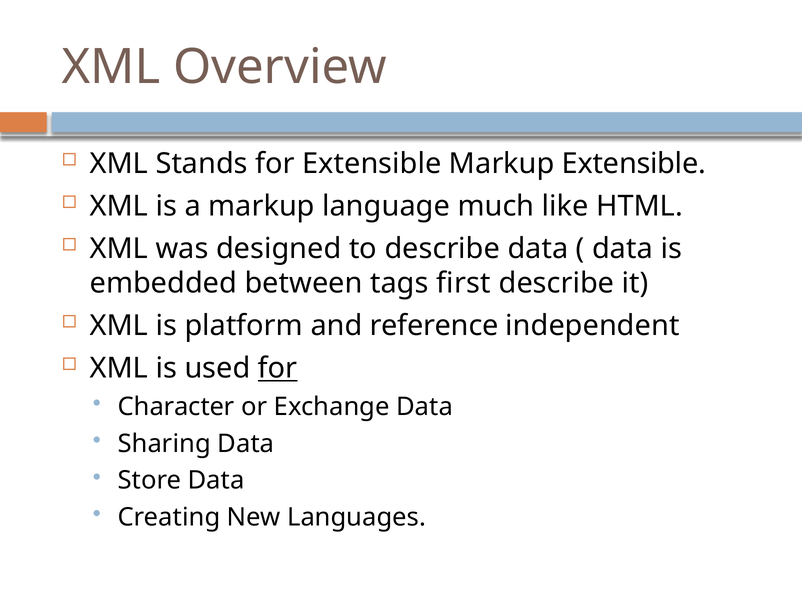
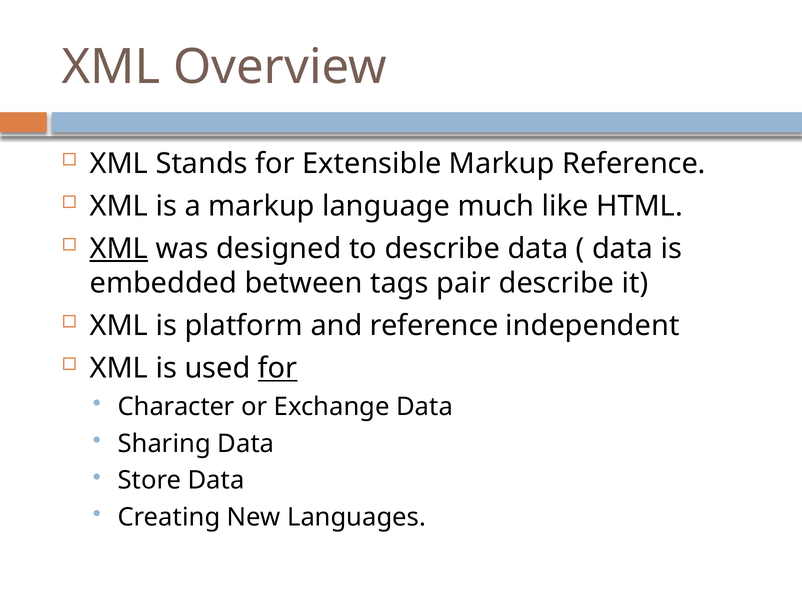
Markup Extensible: Extensible -> Reference
XML at (119, 249) underline: none -> present
first: first -> pair
